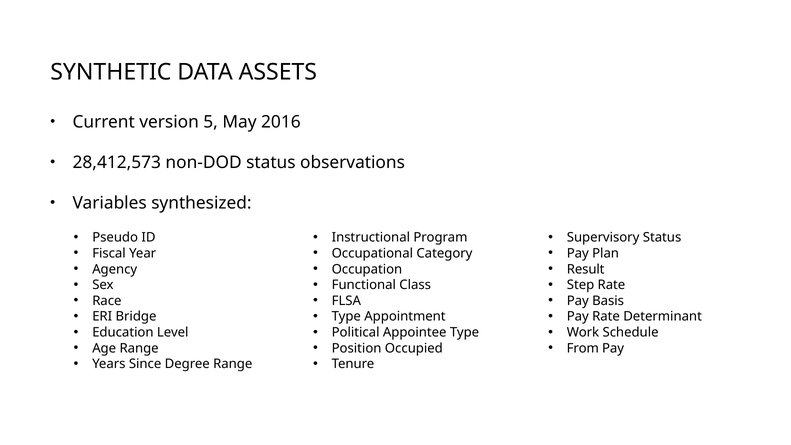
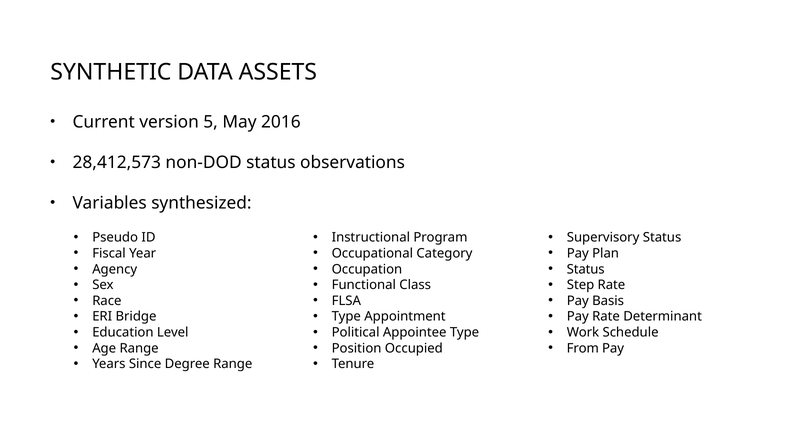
Result at (586, 269): Result -> Status
